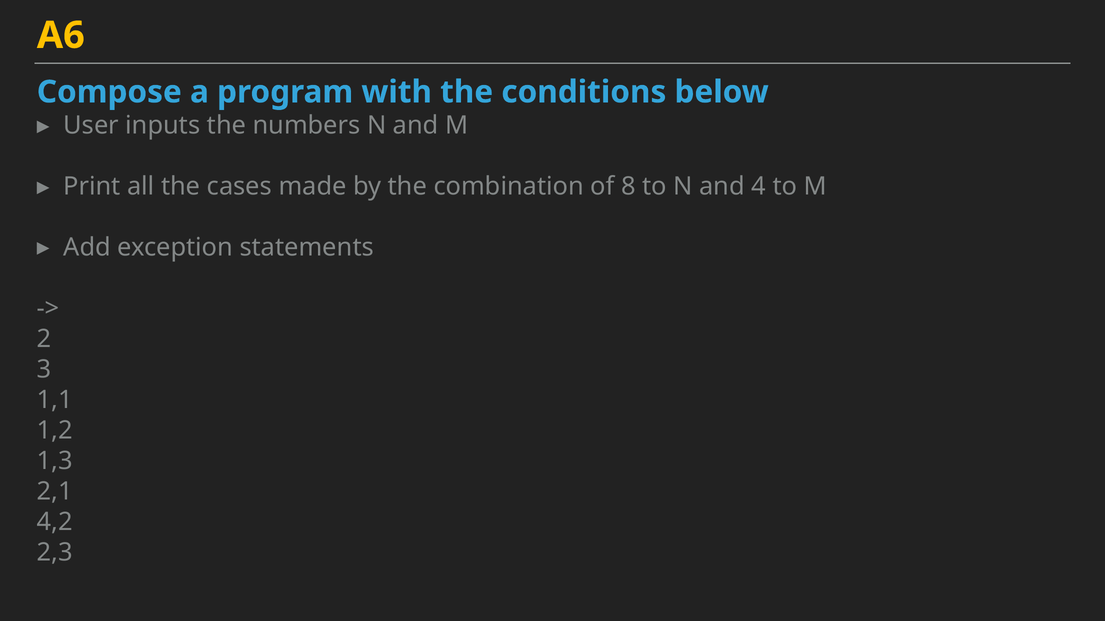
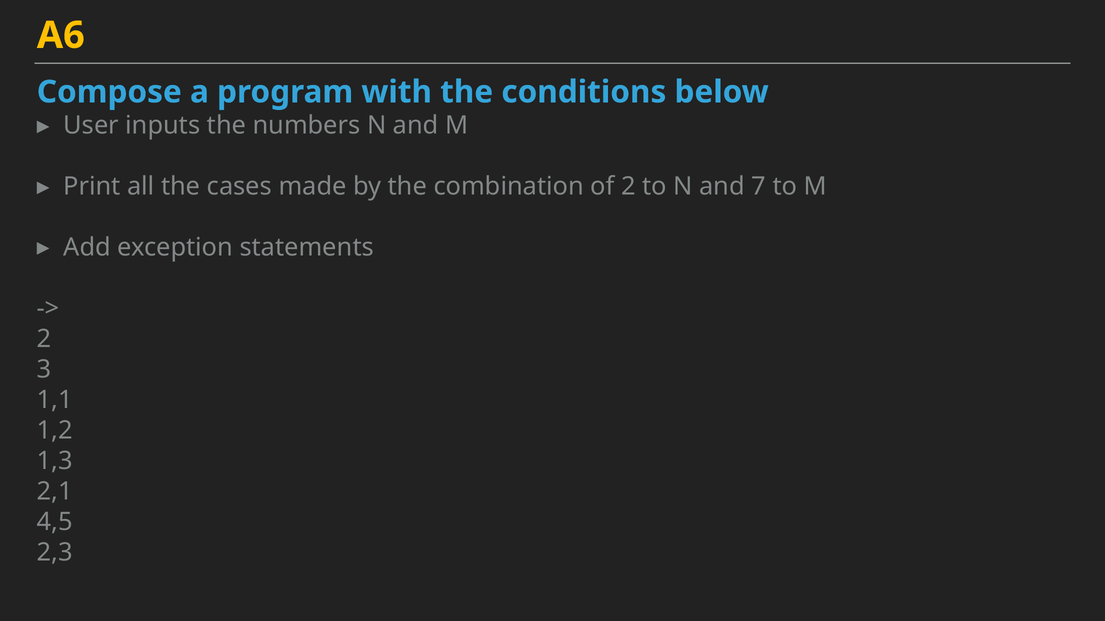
of 8: 8 -> 2
4: 4 -> 7
4,2: 4,2 -> 4,5
